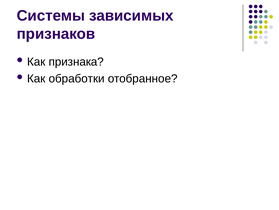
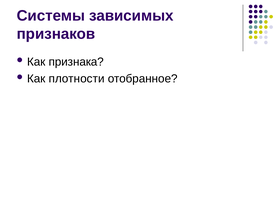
обработки: обработки -> плотности
